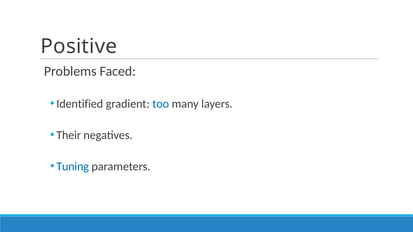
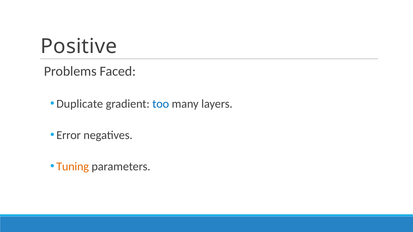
Identified: Identified -> Duplicate
Their: Their -> Error
Tuning colour: blue -> orange
